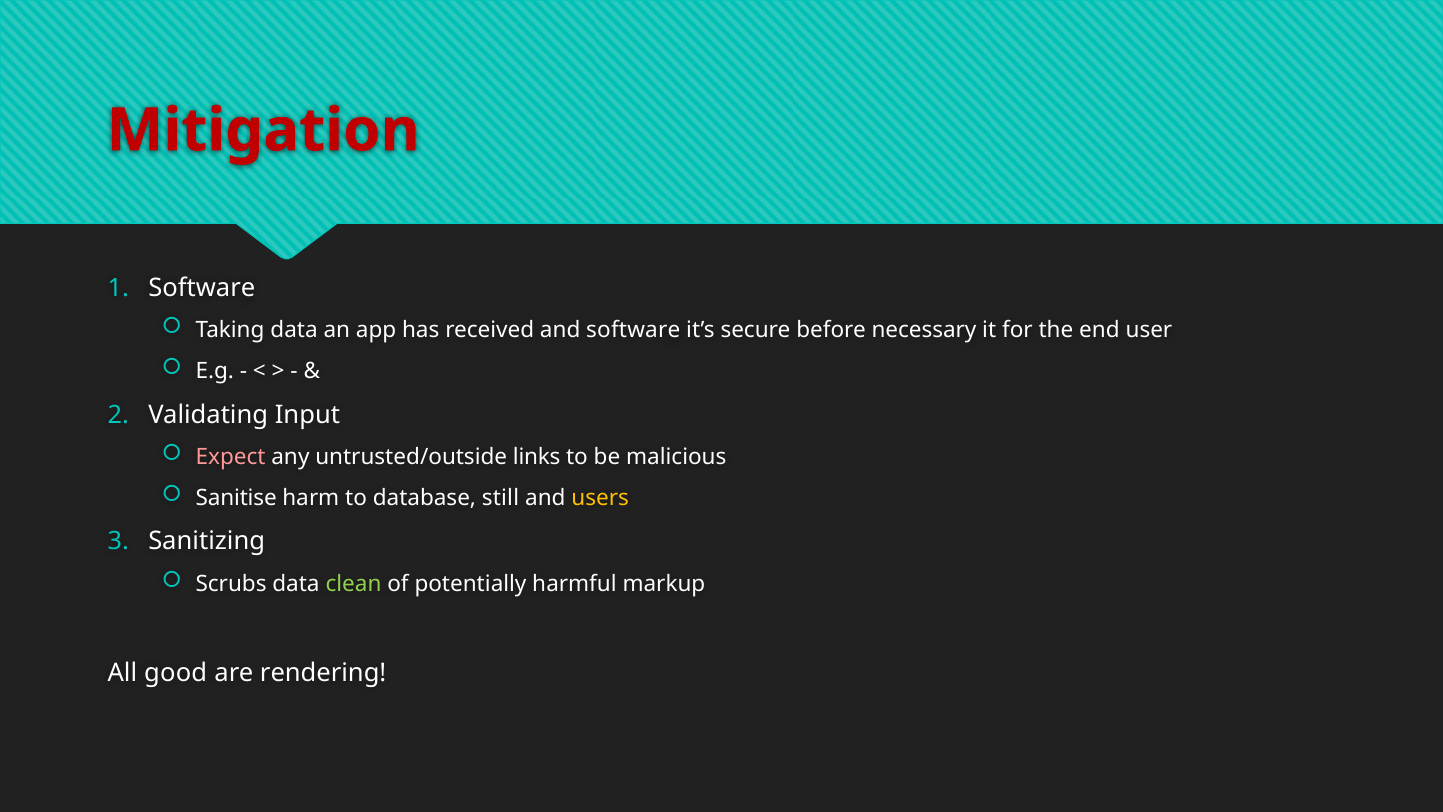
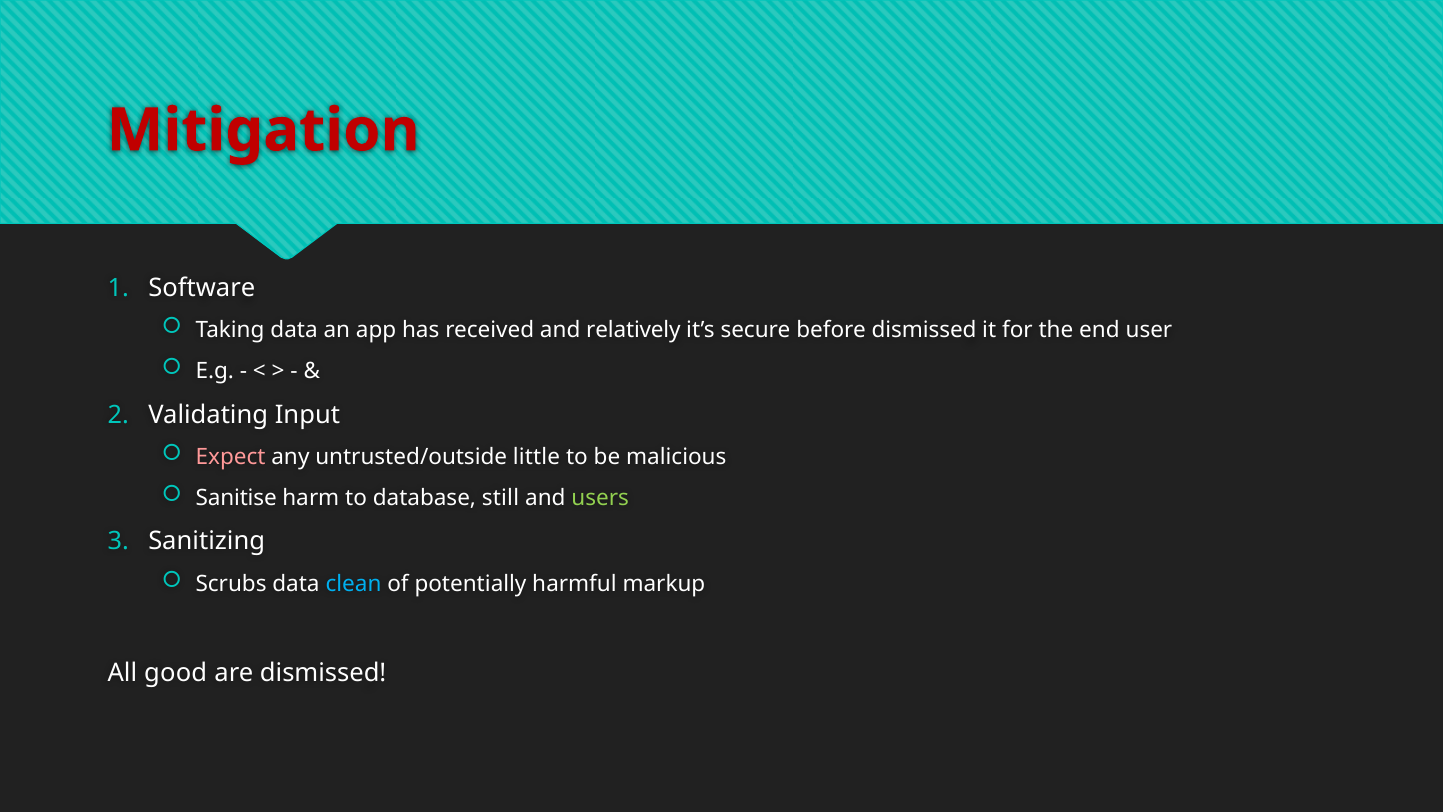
and software: software -> relatively
before necessary: necessary -> dismissed
links: links -> little
users colour: yellow -> light green
clean colour: light green -> light blue
are rendering: rendering -> dismissed
